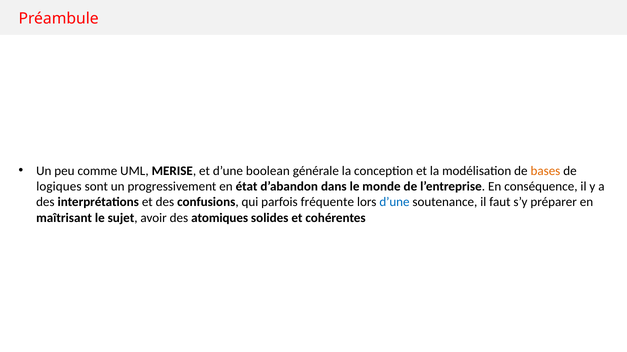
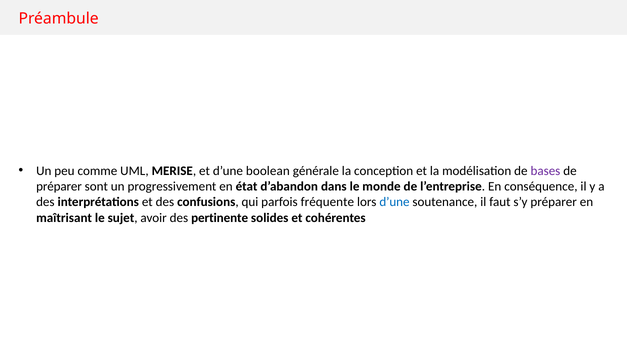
bases colour: orange -> purple
logiques at (59, 187): logiques -> préparer
atomiques: atomiques -> pertinente
